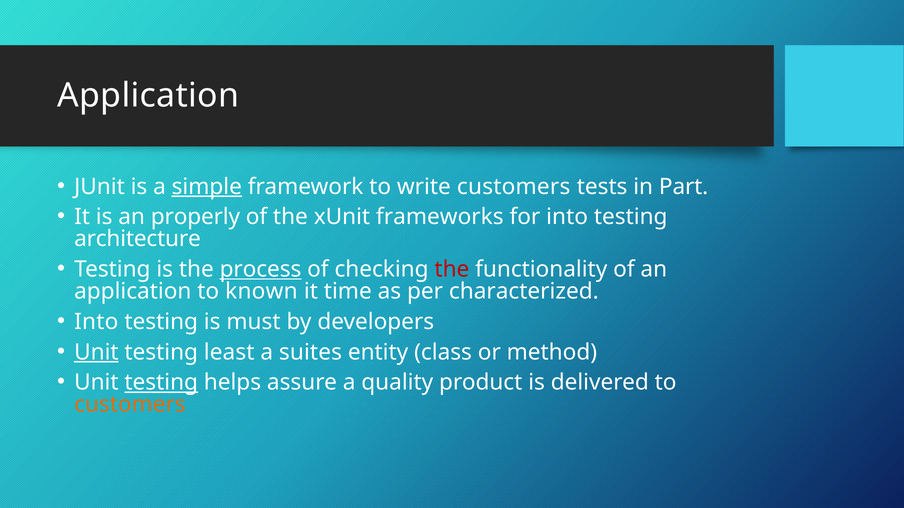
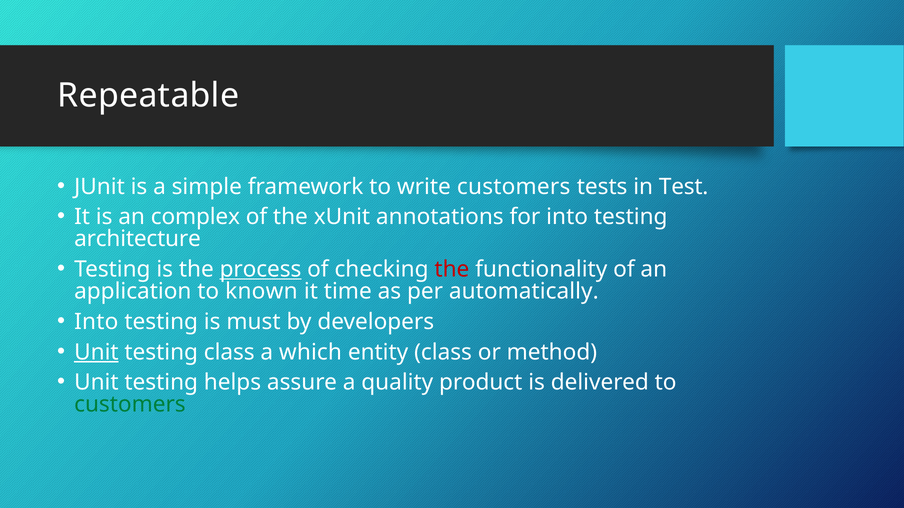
Application at (148, 96): Application -> Repeatable
simple underline: present -> none
Part: Part -> Test
properly: properly -> complex
frameworks: frameworks -> annotations
characterized: characterized -> automatically
testing least: least -> class
suites: suites -> which
testing at (161, 383) underline: present -> none
customers at (130, 405) colour: orange -> green
